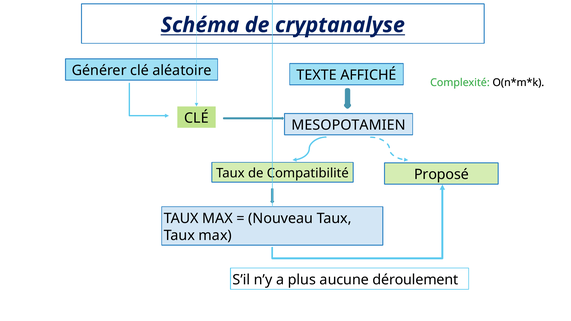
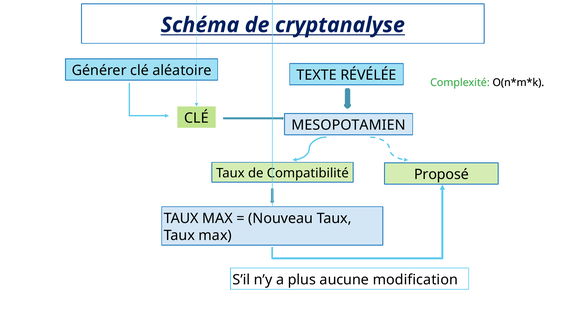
AFFICHÉ: AFFICHÉ -> RÉVÉLÉE
déroulement: déroulement -> modification
